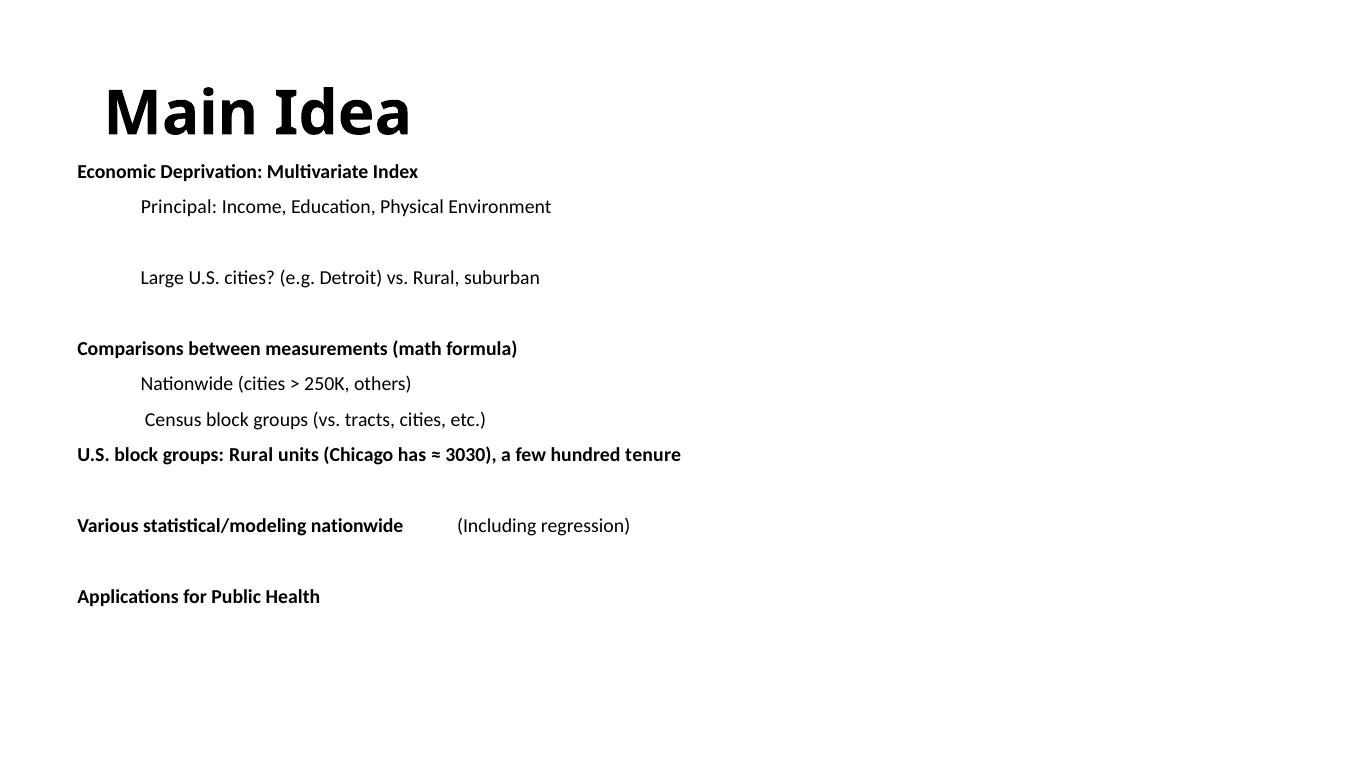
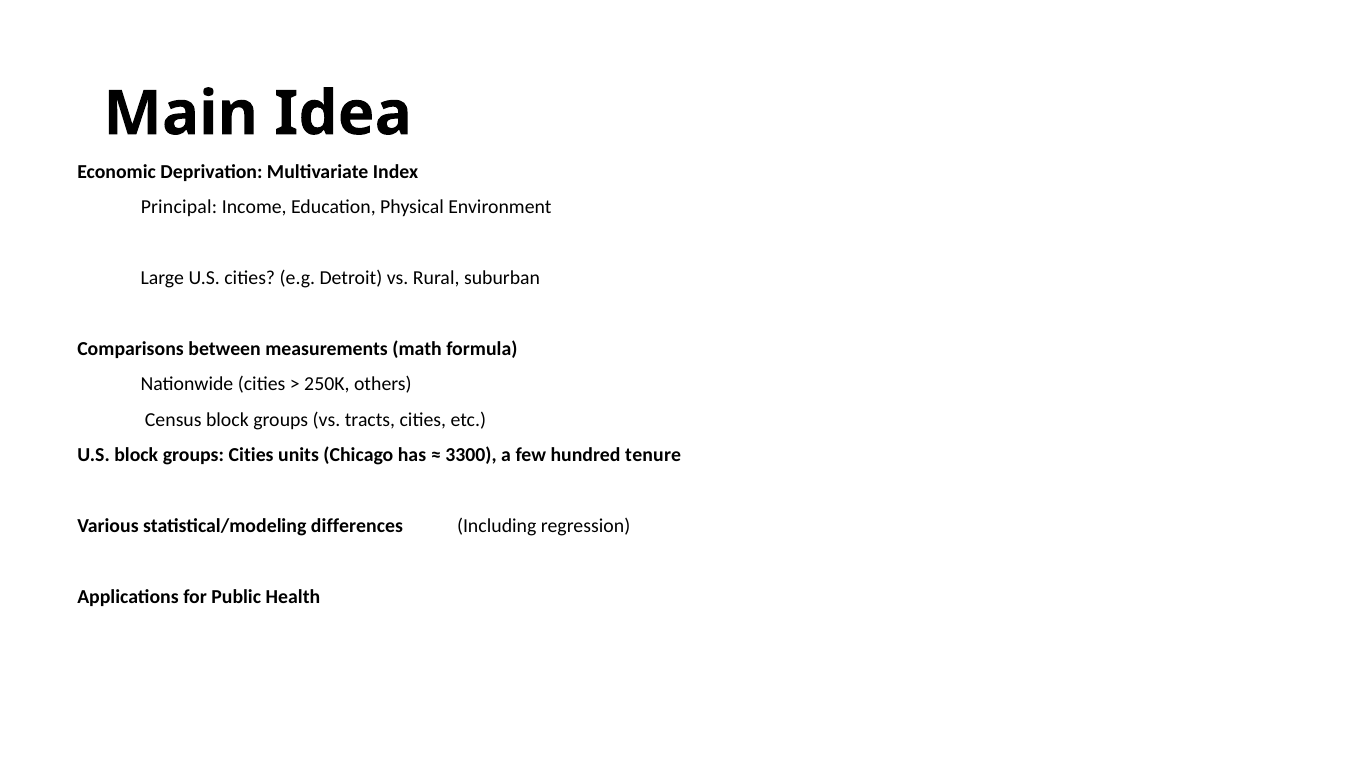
groups Rural: Rural -> Cities
3030: 3030 -> 3300
statistical/modeling nationwide: nationwide -> differences
